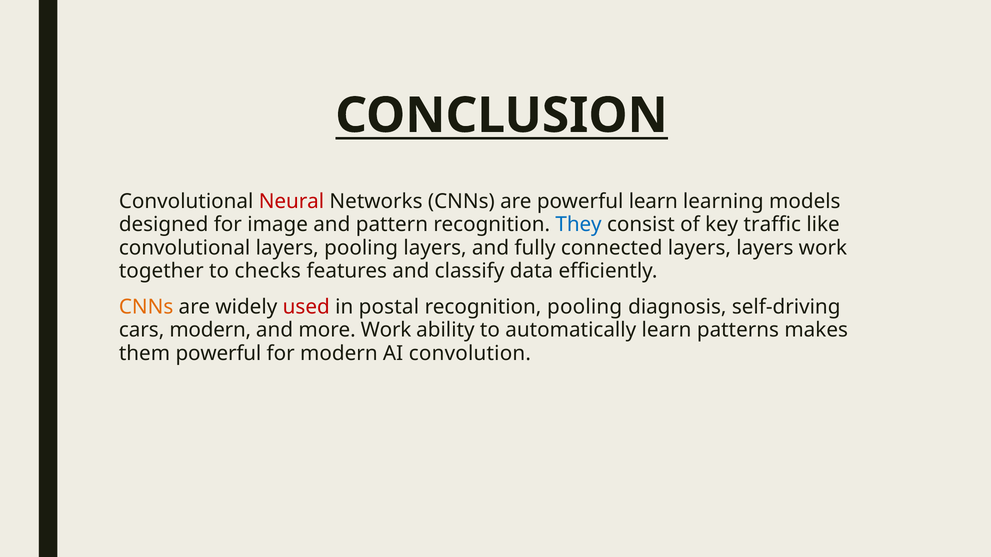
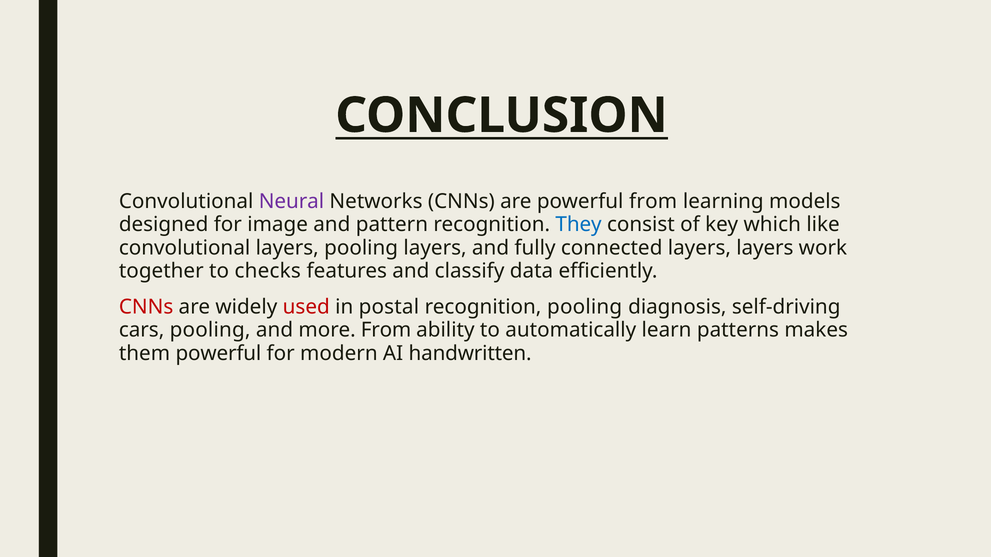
Neural colour: red -> purple
powerful learn: learn -> from
traffic: traffic -> which
CNNs at (146, 307) colour: orange -> red
cars modern: modern -> pooling
more Work: Work -> From
convolution: convolution -> handwritten
